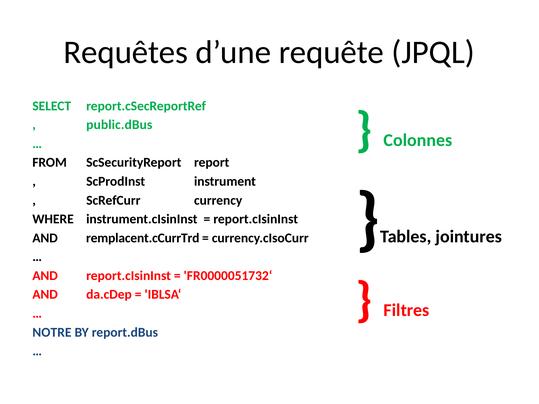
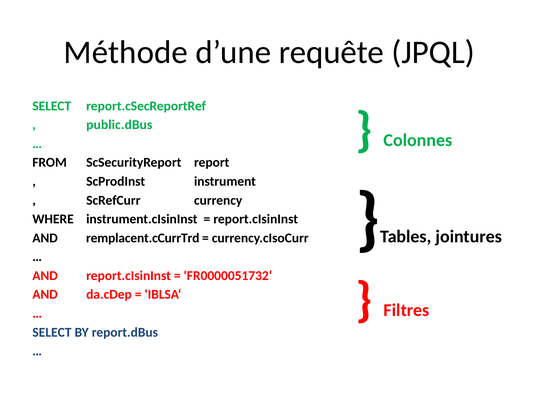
Requêtes: Requêtes -> Méthode
NOTRE at (52, 332): NOTRE -> SELECT
